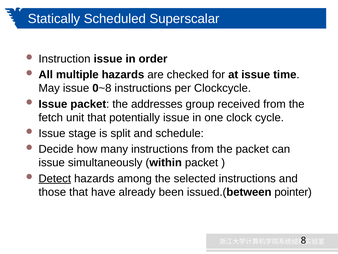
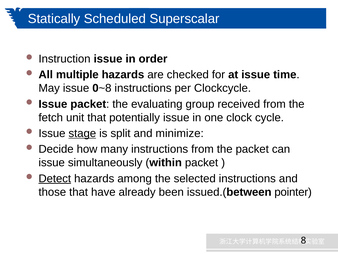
addresses: addresses -> evaluating
stage underline: none -> present
schedule: schedule -> minimize
